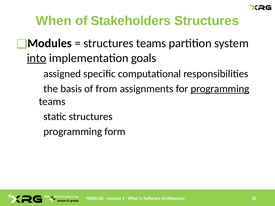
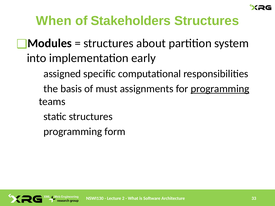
structures teams: teams -> about
into underline: present -> none
goals: goals -> early
from: from -> must
